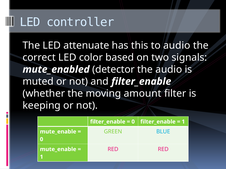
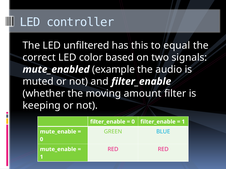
attenuate: attenuate -> unfiltered
to audio: audio -> equal
detector: detector -> example
